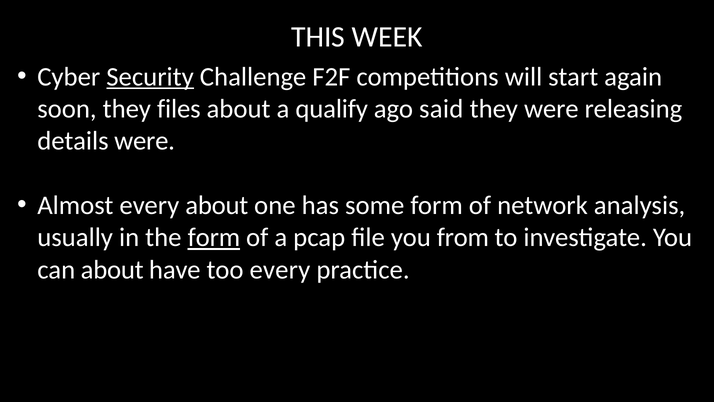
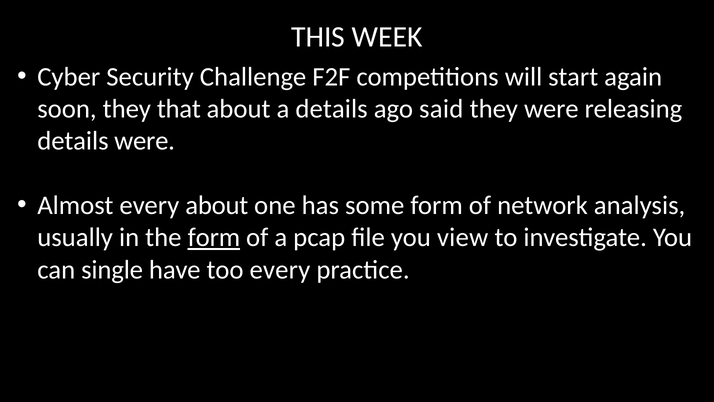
Security underline: present -> none
files: files -> that
a qualify: qualify -> details
from: from -> view
can about: about -> single
